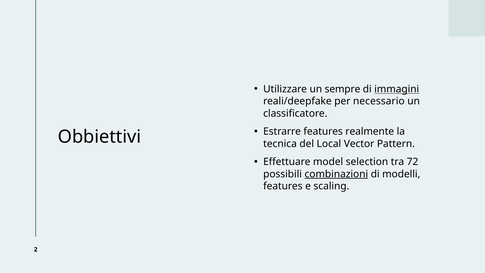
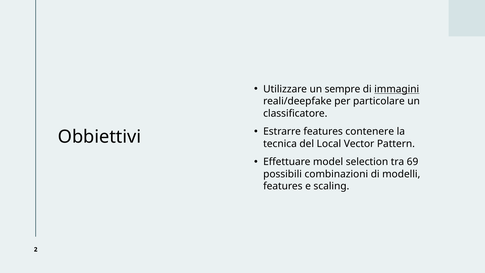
necessario: necessario -> particolare
realmente: realmente -> contenere
72: 72 -> 69
combinazioni underline: present -> none
